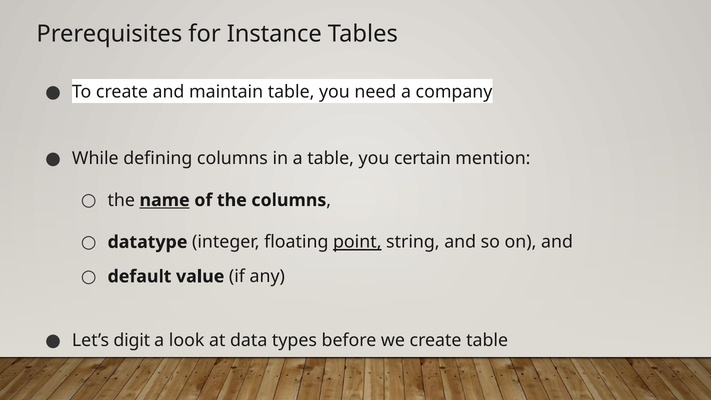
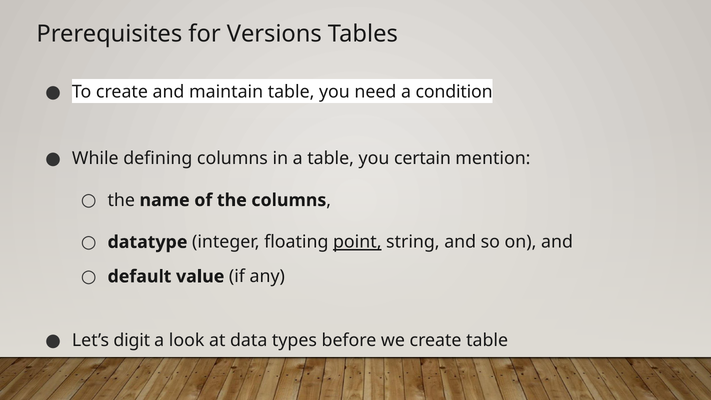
Instance: Instance -> Versions
company: company -> condition
name underline: present -> none
